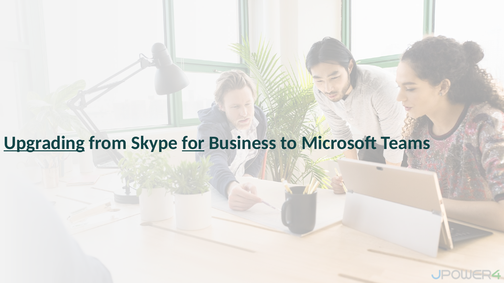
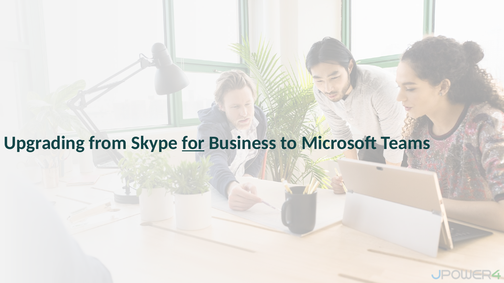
Upgrading underline: present -> none
